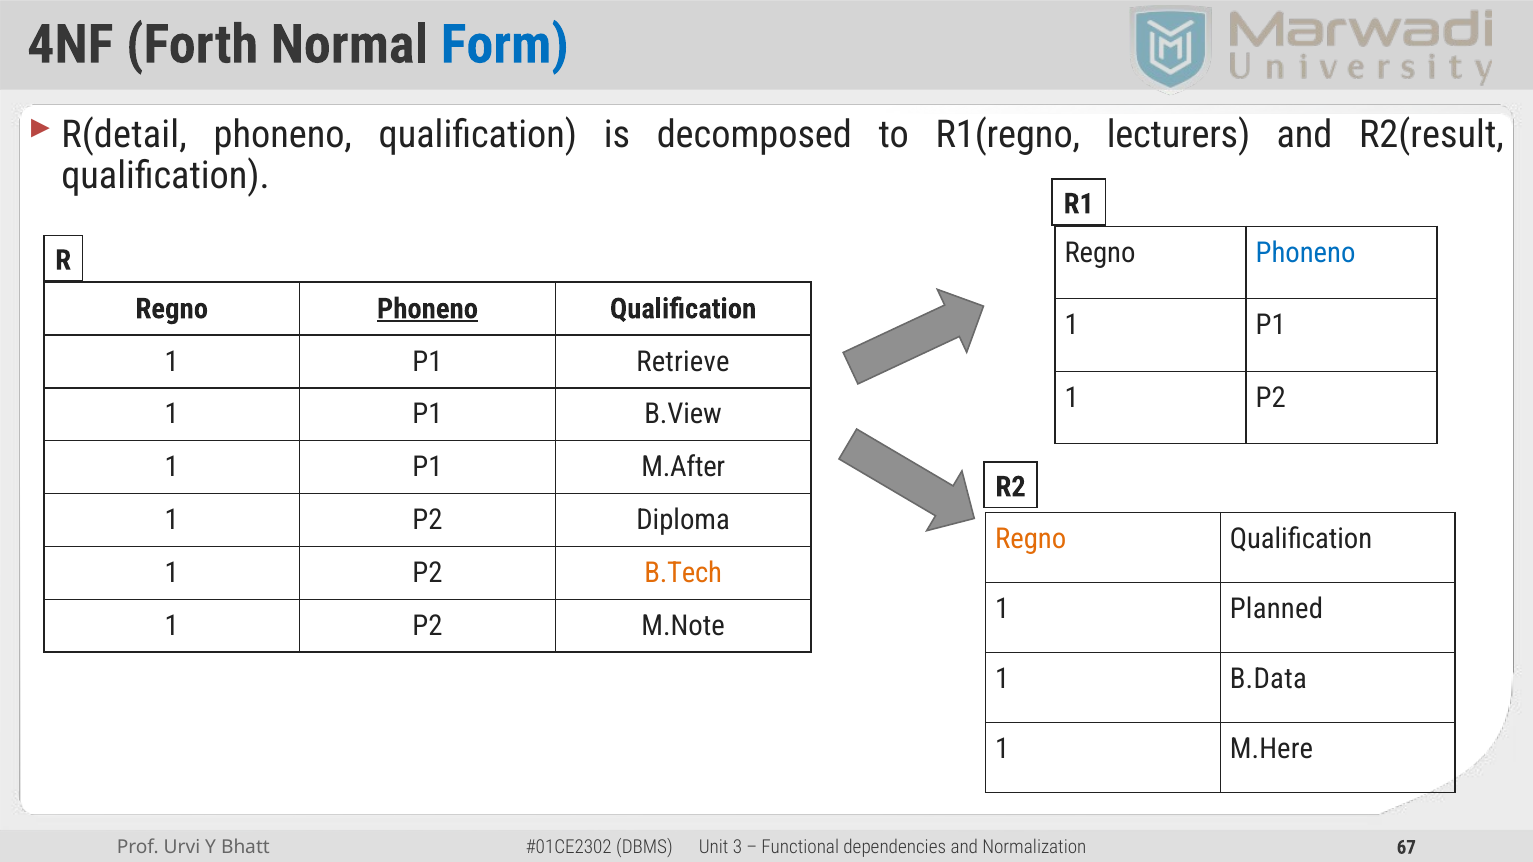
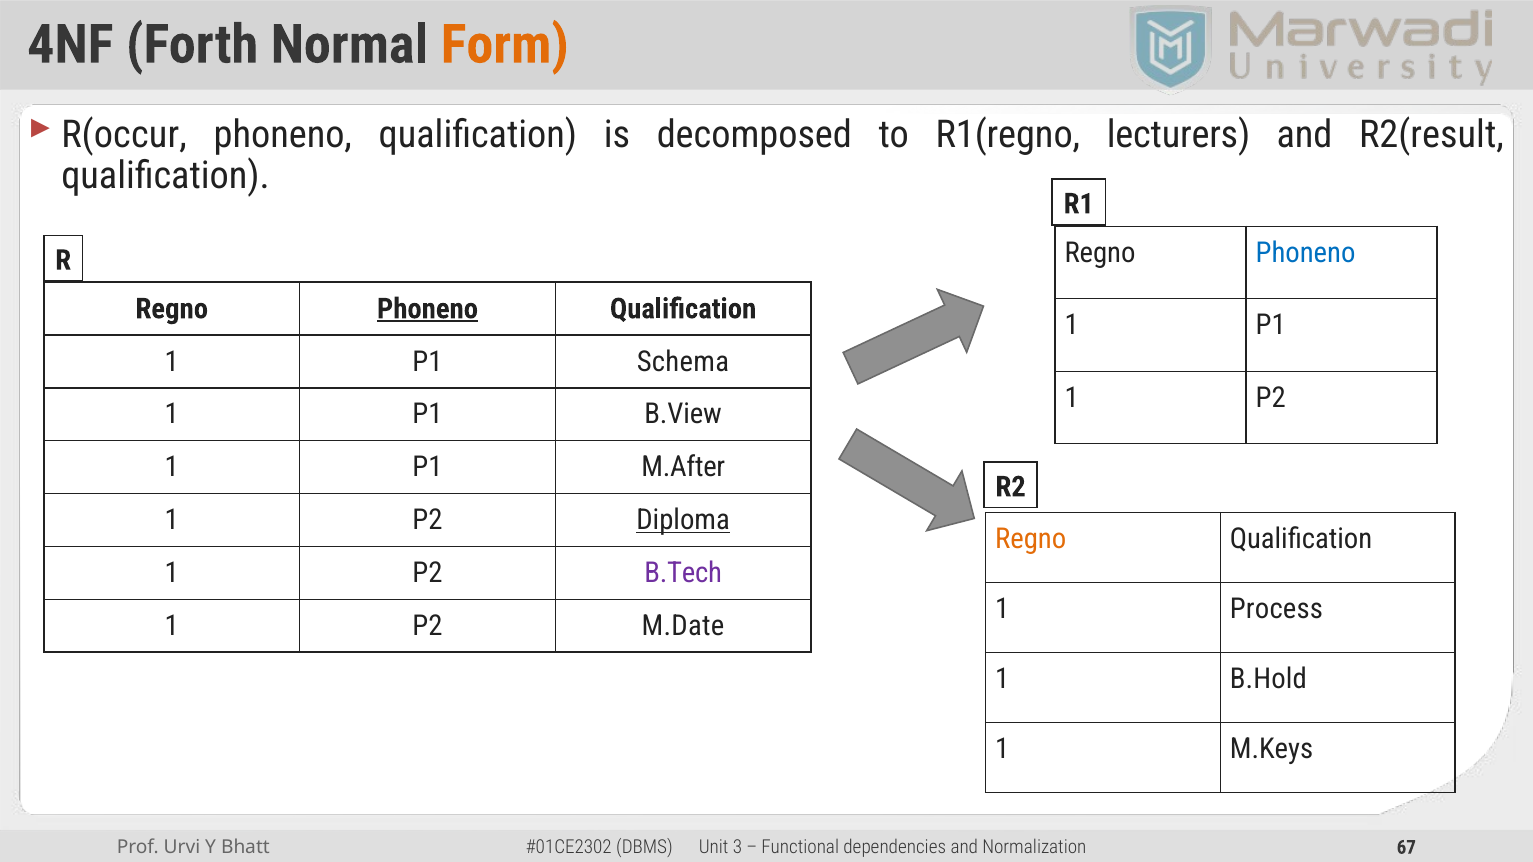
Form colour: blue -> orange
R(detail: R(detail -> R(occur
Retrieve: Retrieve -> Schema
Diploma underline: none -> present
B.Tech colour: orange -> purple
Planned: Planned -> Process
M.Note: M.Note -> M.Date
B.Data: B.Data -> B.Hold
M.Here: M.Here -> M.Keys
